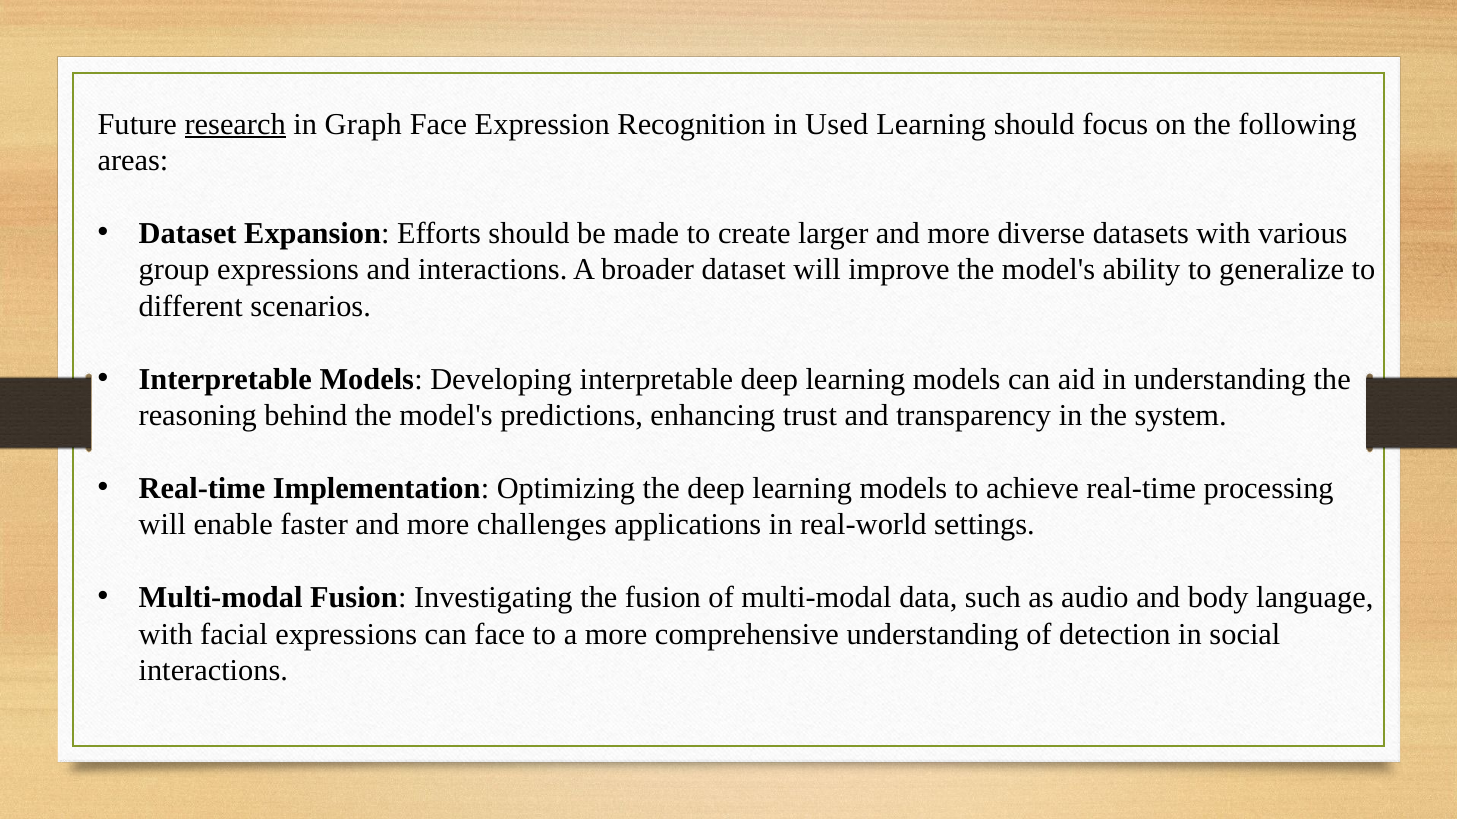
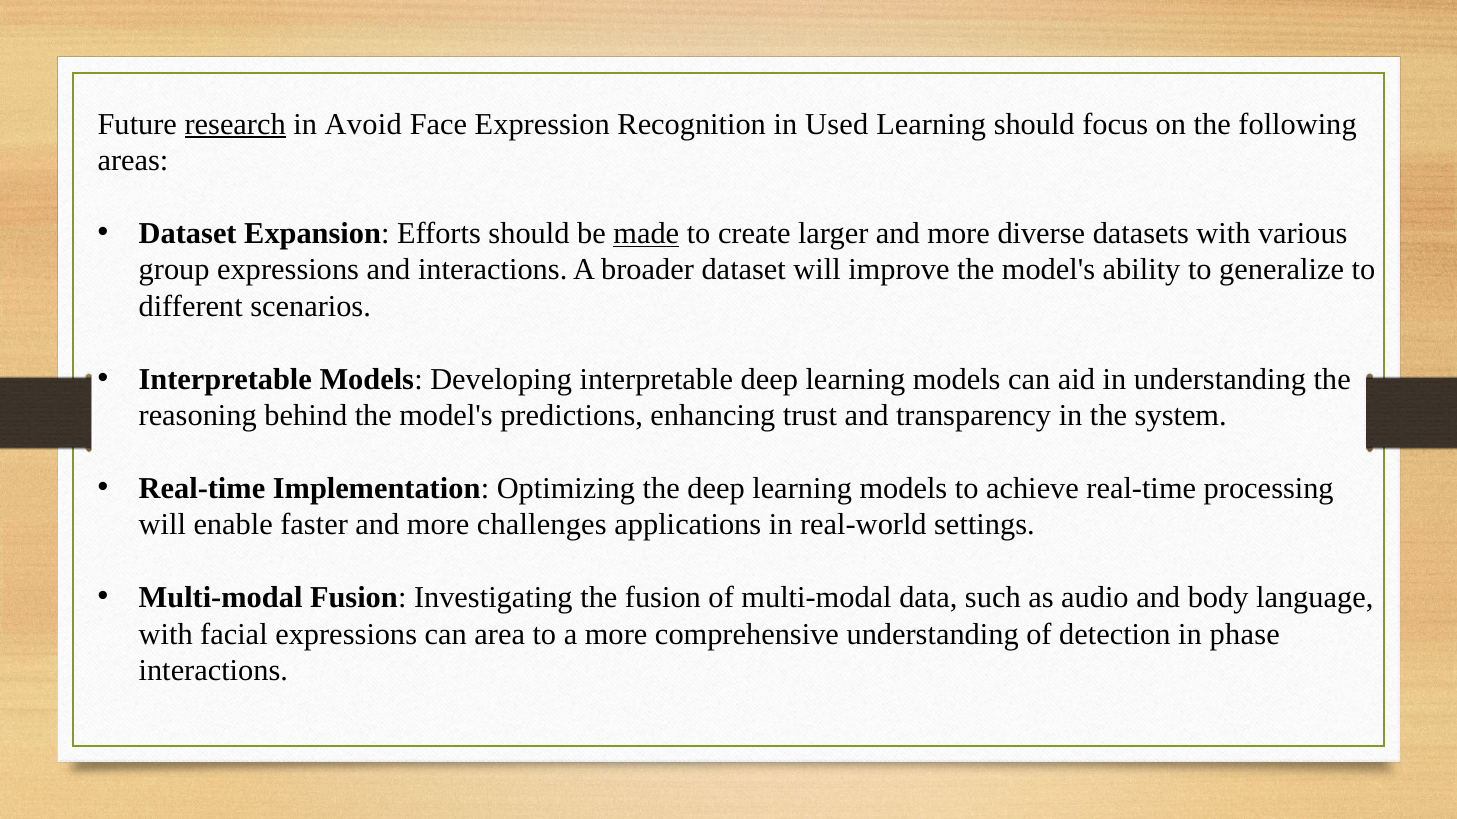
Graph: Graph -> Avoid
made underline: none -> present
can face: face -> area
social: social -> phase
